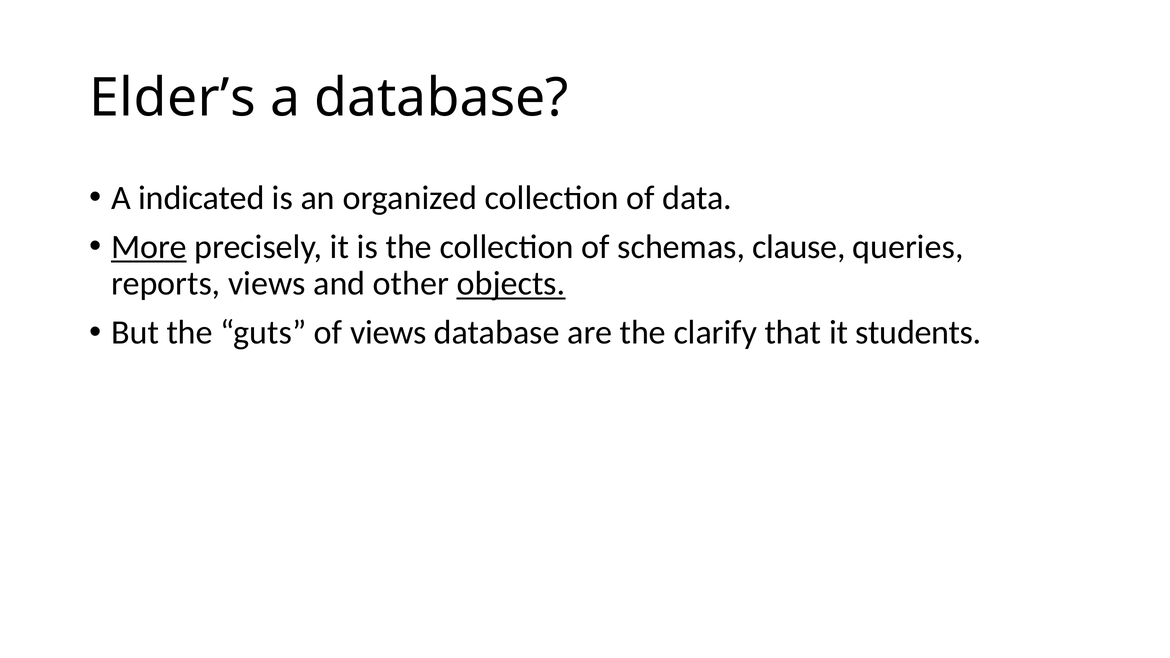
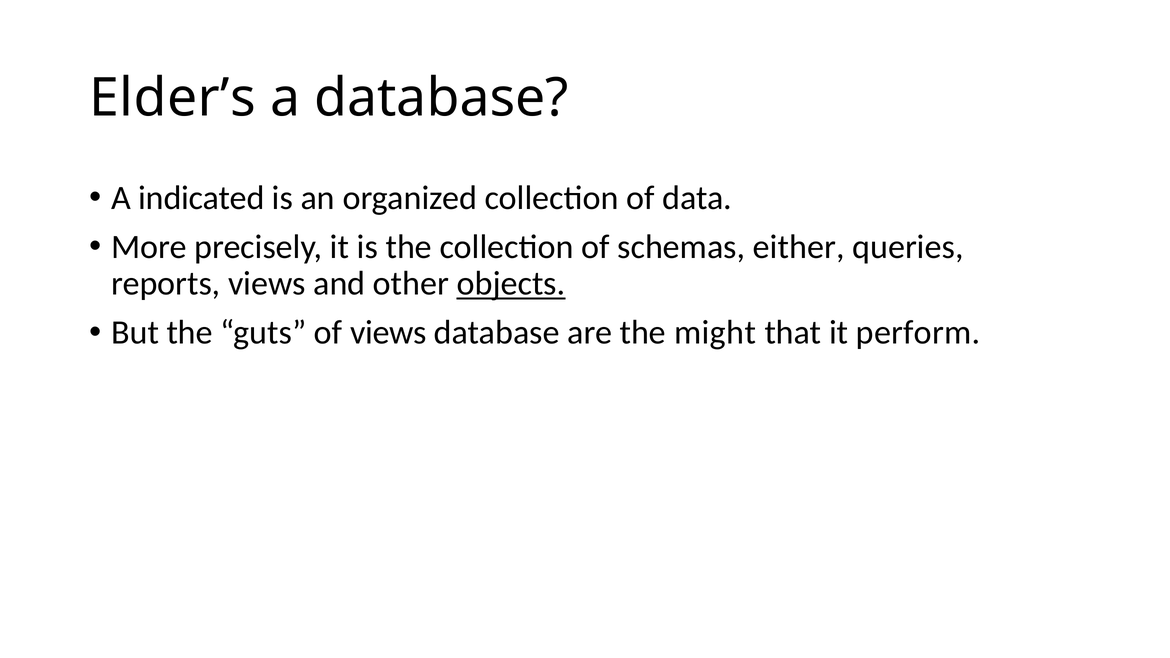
More underline: present -> none
clause: clause -> either
clarify: clarify -> might
students: students -> perform
